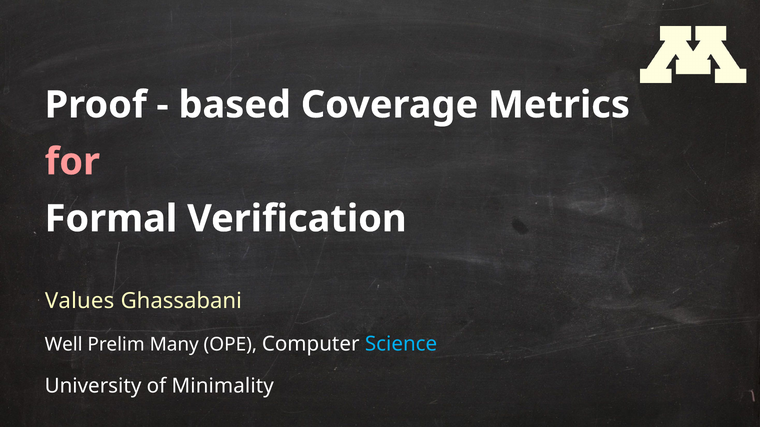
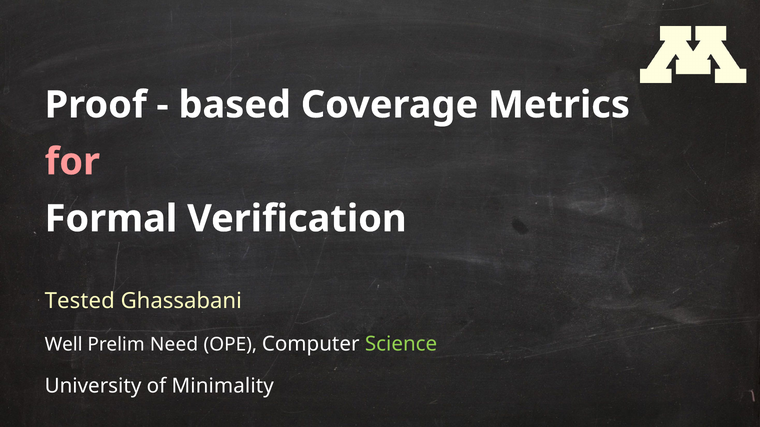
Values: Values -> Tested
Many: Many -> Need
Science colour: light blue -> light green
